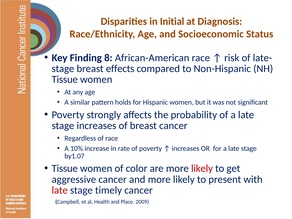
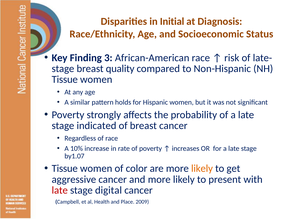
8: 8 -> 3
effects: effects -> quality
stage increases: increases -> indicated
likely at (202, 169) colour: red -> orange
timely: timely -> digital
